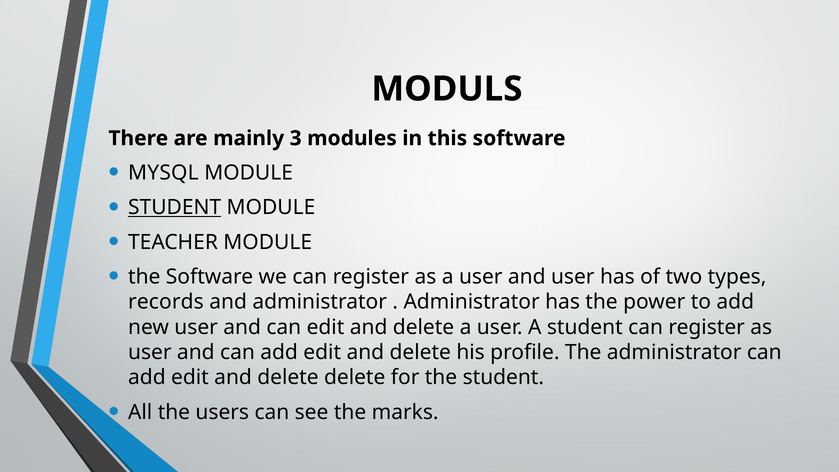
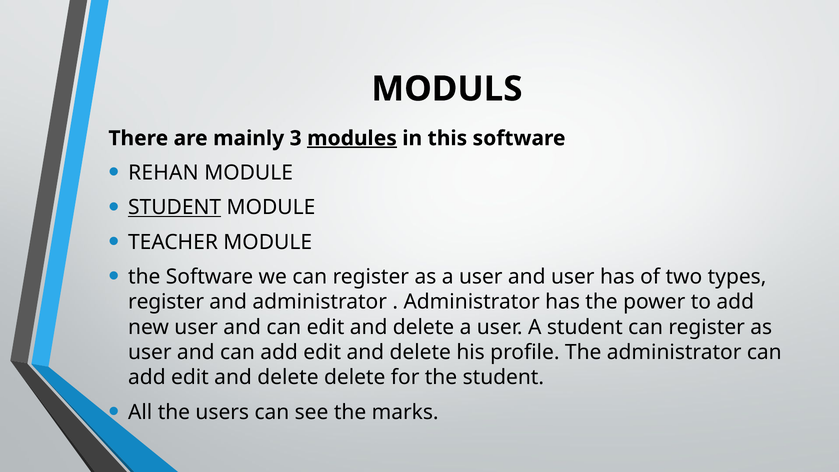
modules underline: none -> present
MYSQL: MYSQL -> REHAN
records at (166, 302): records -> register
